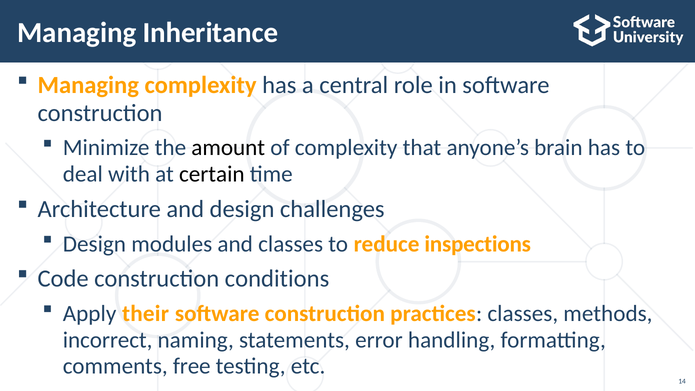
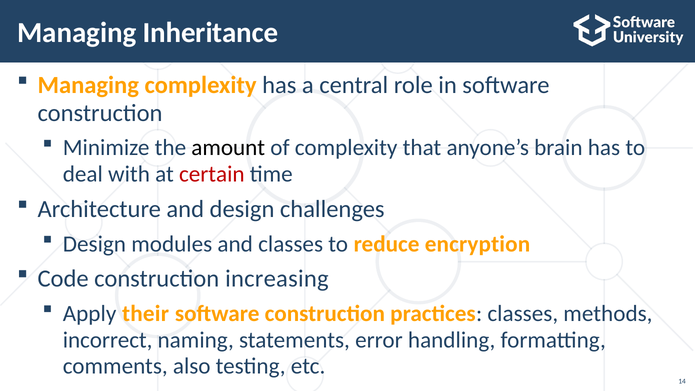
certain colour: black -> red
inspections: inspections -> encryption
conditions: conditions -> increasing
free: free -> also
